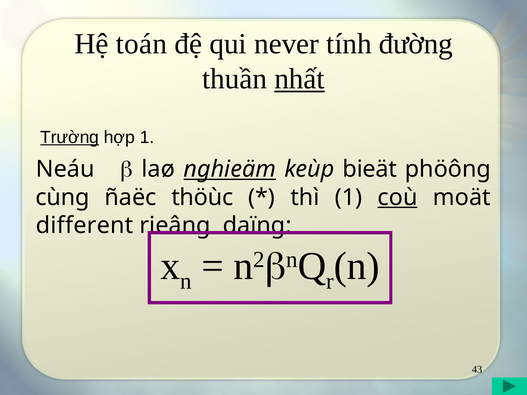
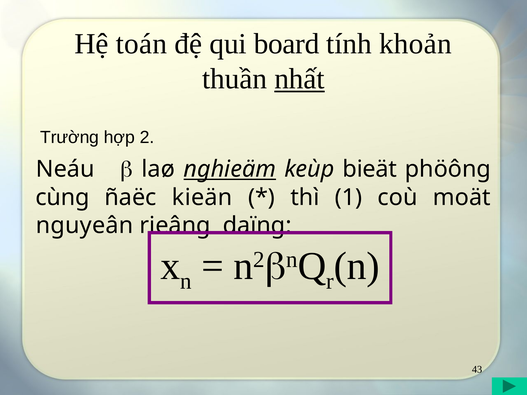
never: never -> board
đường: đường -> khoản
Trường underline: present -> none
hợp 1: 1 -> 2
thöùc: thöùc -> kieän
coù underline: present -> none
different: different -> nguyeân
